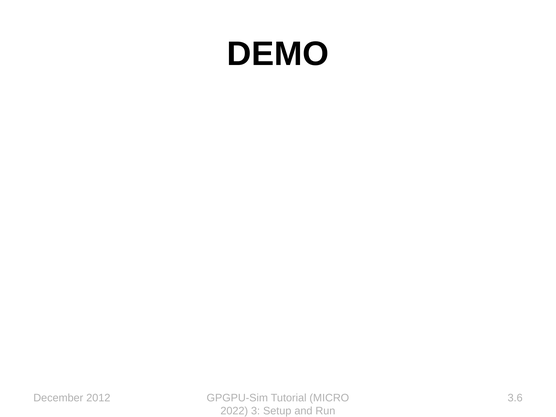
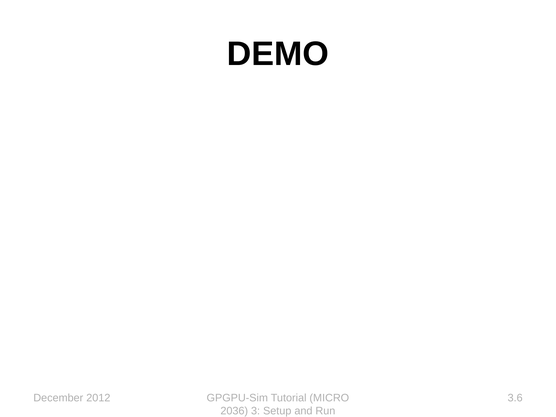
2022: 2022 -> 2036
